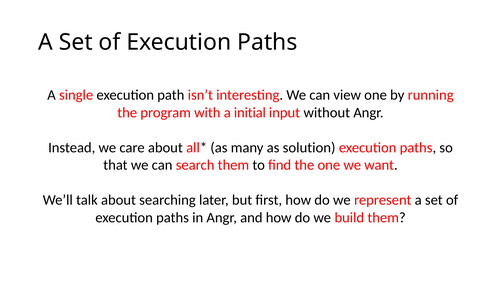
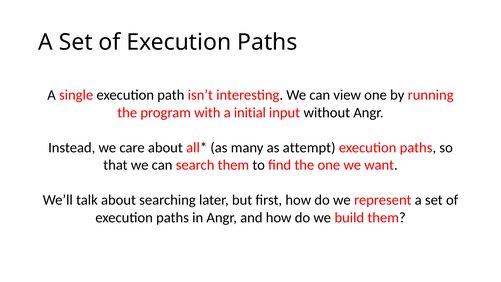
solution: solution -> attempt
